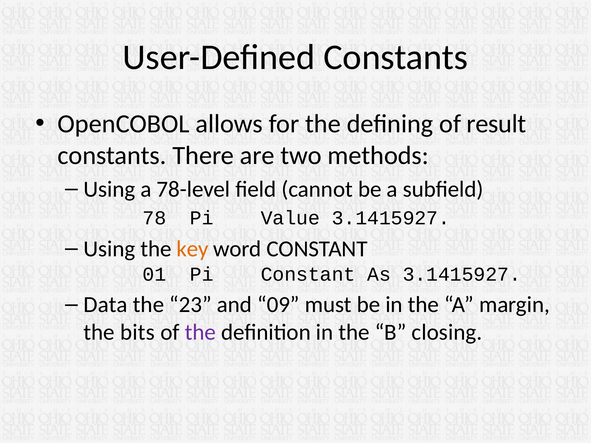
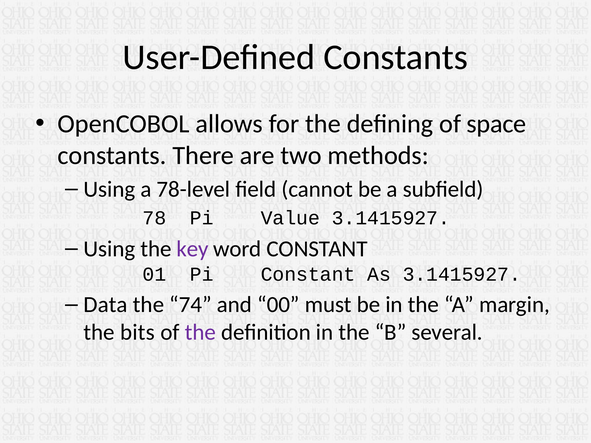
result: result -> space
key colour: orange -> purple
23: 23 -> 74
09: 09 -> 00
closing: closing -> several
